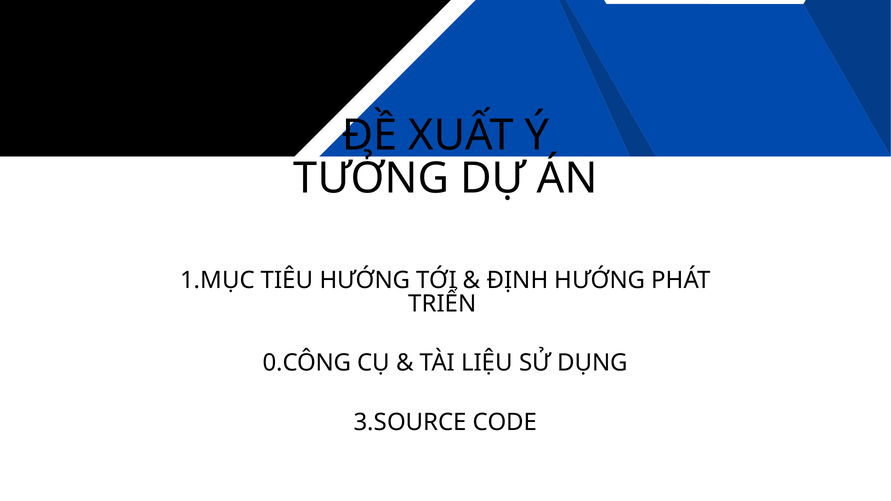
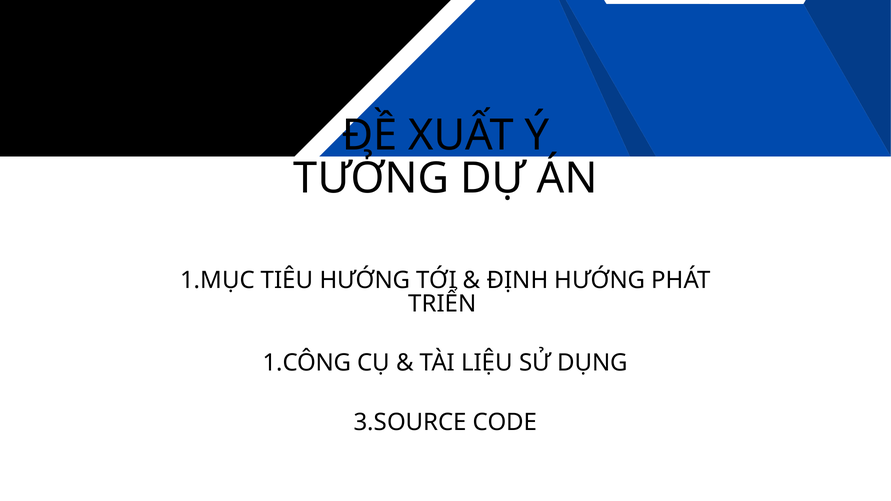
0.CÔNG: 0.CÔNG -> 1.CÔNG
